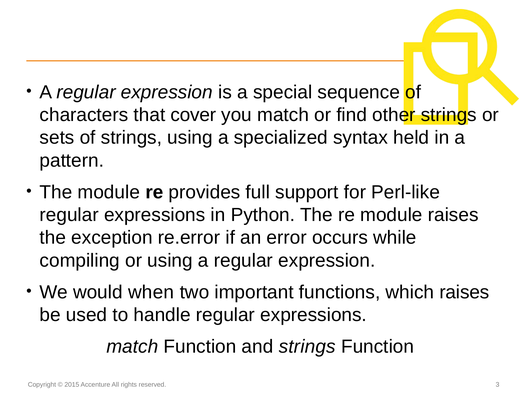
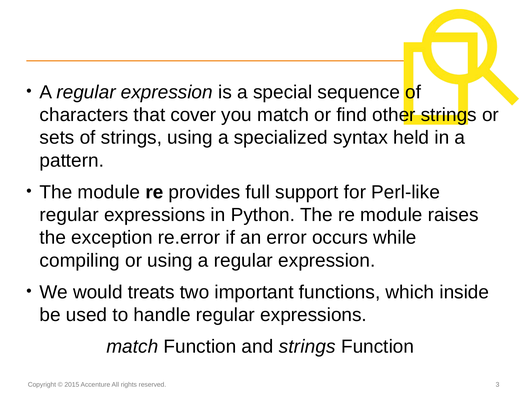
when: when -> treats
which raises: raises -> inside
